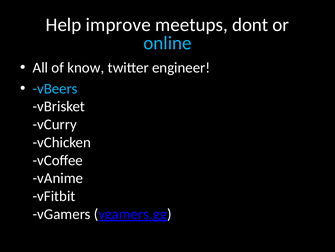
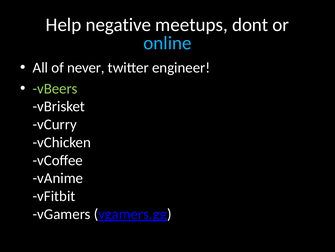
improve: improve -> negative
know: know -> never
vBeers colour: light blue -> light green
